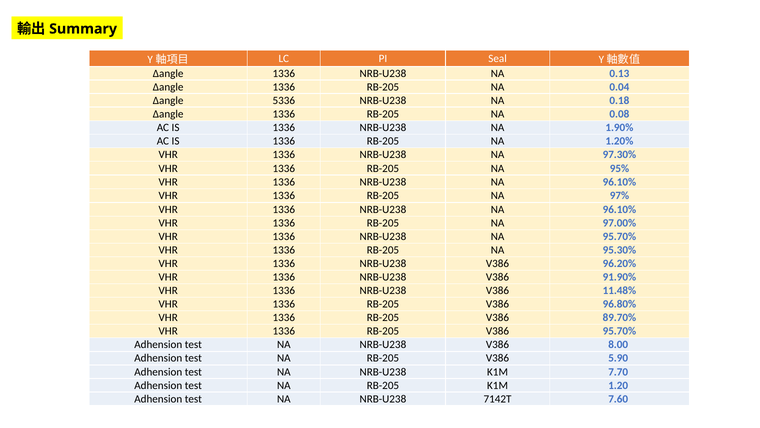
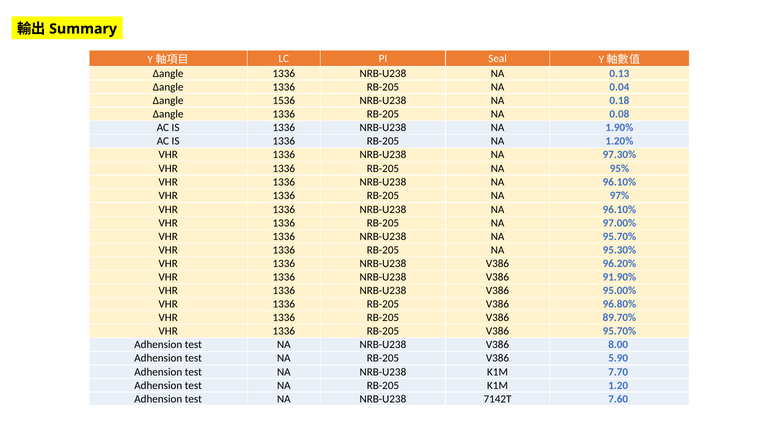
5336: 5336 -> 1536
11.48%: 11.48% -> 95.00%
